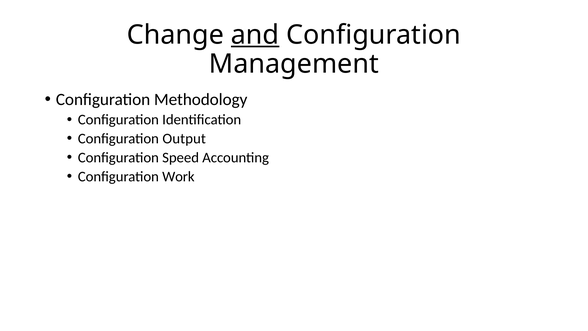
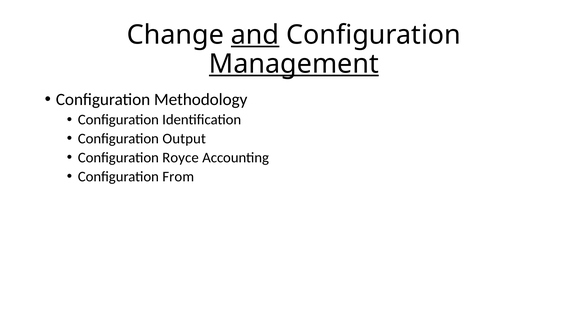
Management underline: none -> present
Speed: Speed -> Royce
Work: Work -> From
